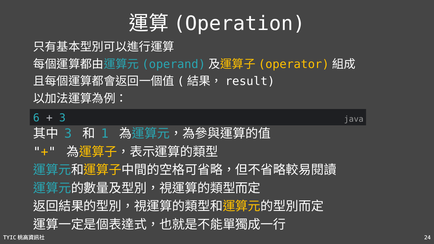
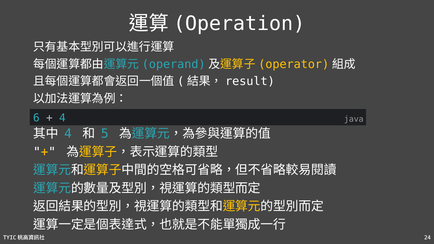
3 at (62, 118): 3 -> 4
3 at (68, 134): 3 -> 4
1: 1 -> 5
